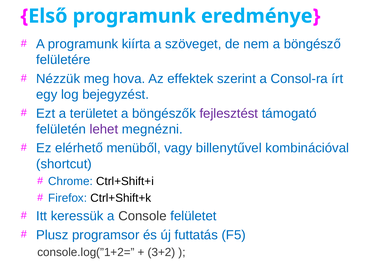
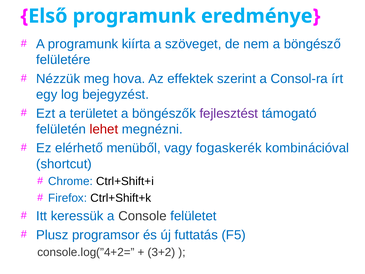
lehet colour: purple -> red
billenytűvel: billenytűvel -> fogaskerék
console.log(”1+2=: console.log(”1+2= -> console.log(”4+2=
